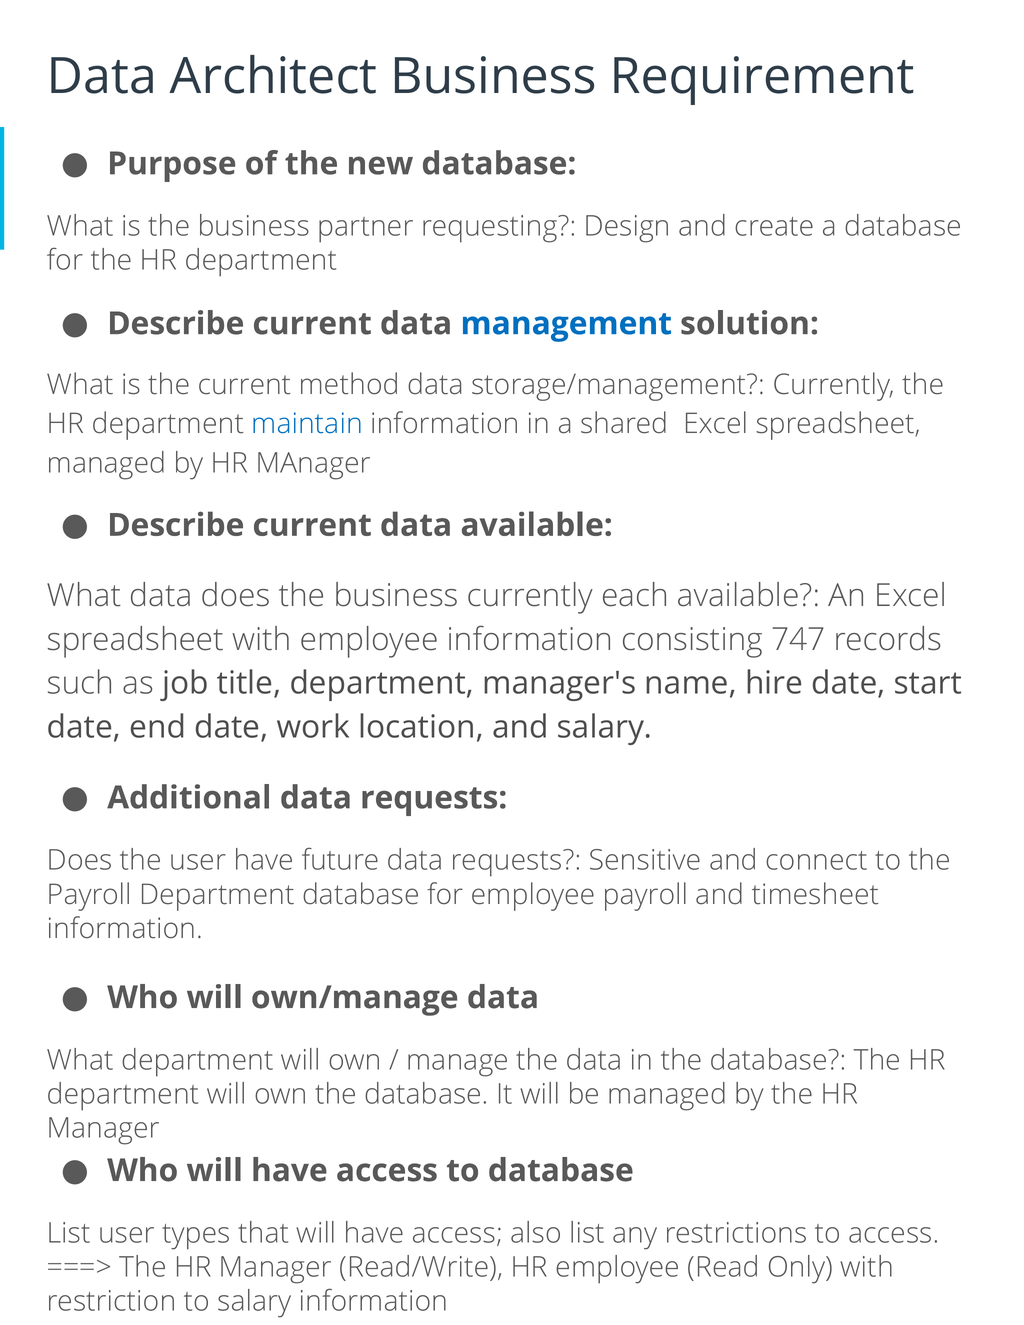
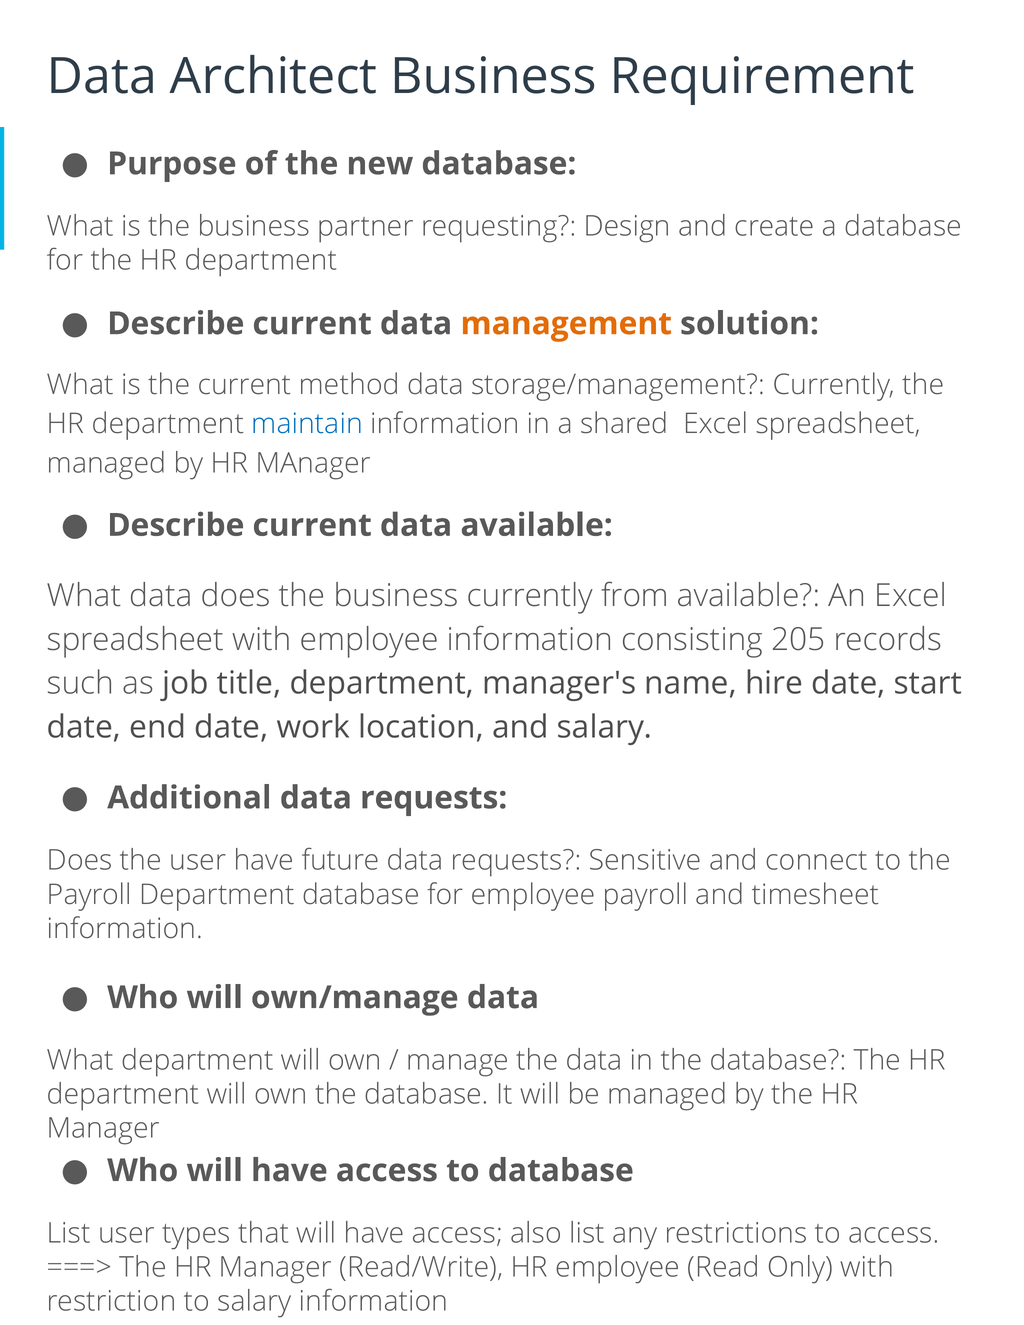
management colour: blue -> orange
each: each -> from
747: 747 -> 205
